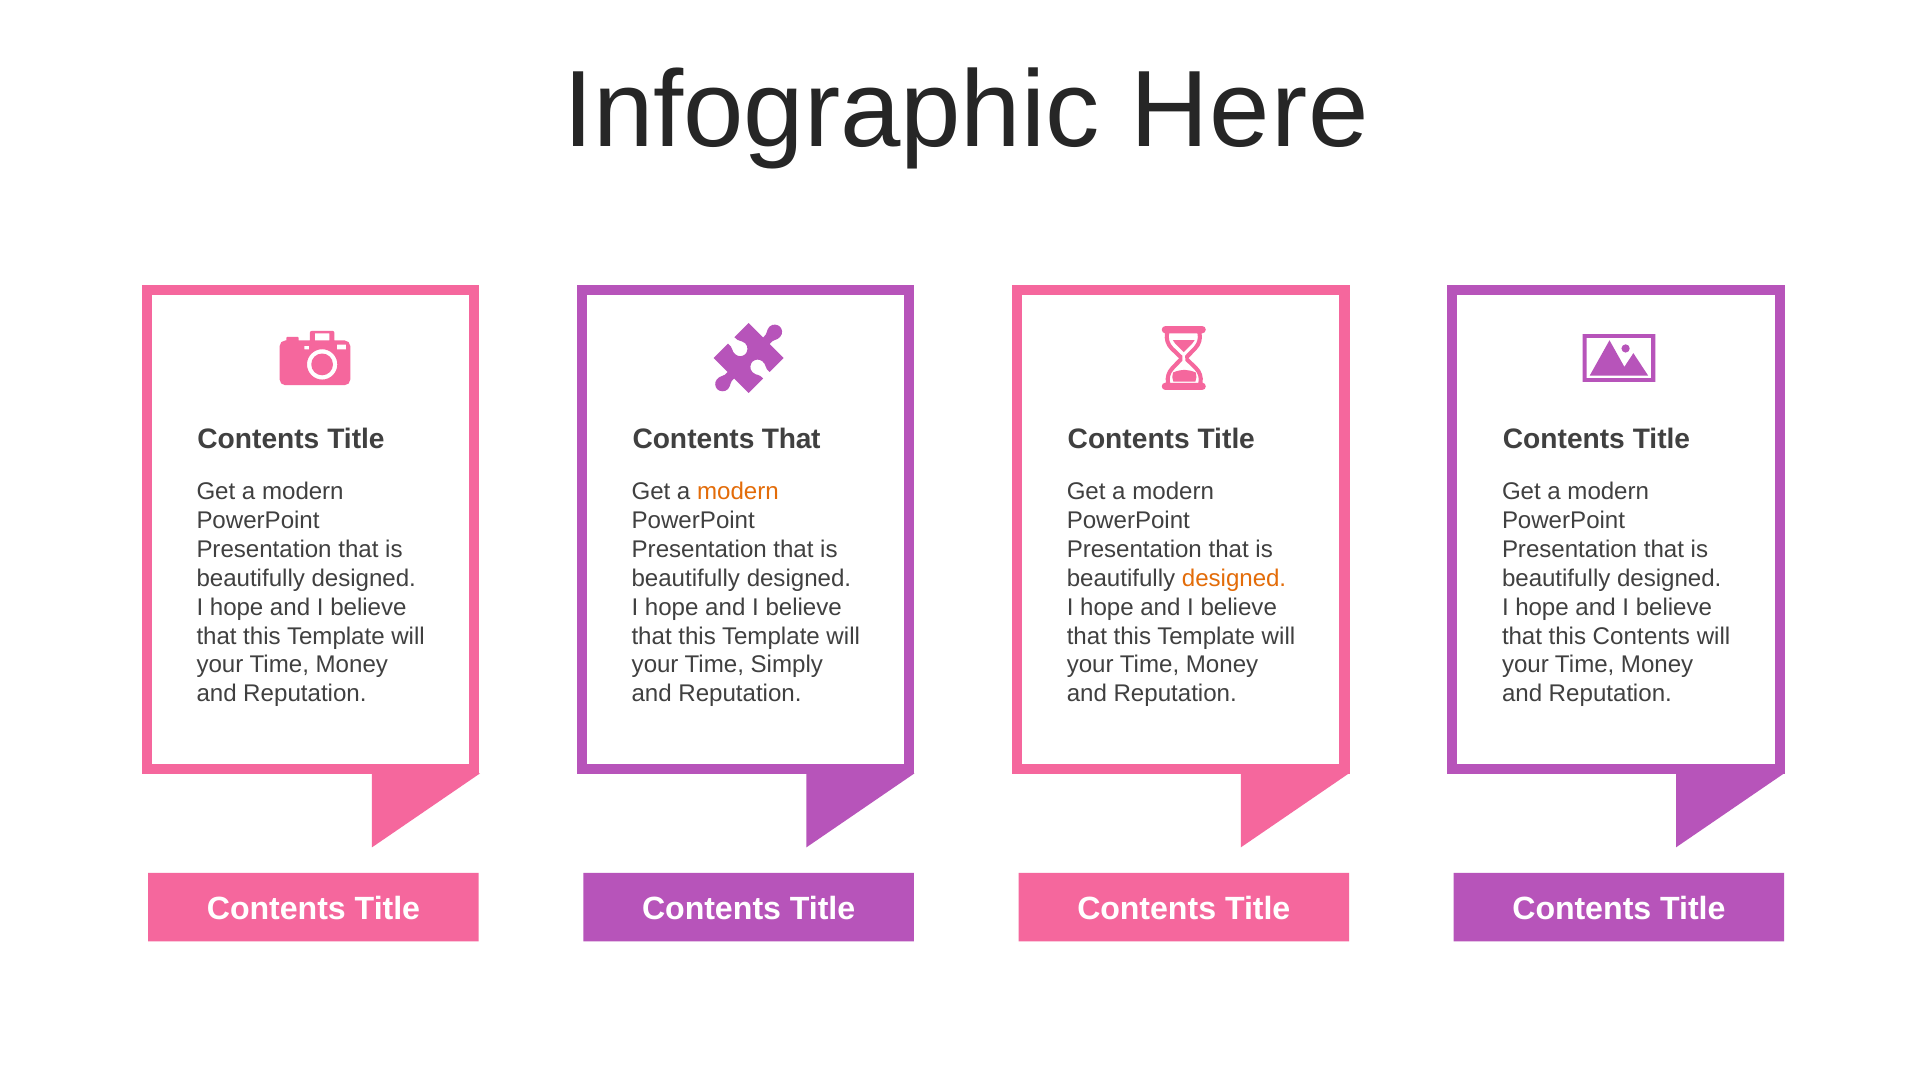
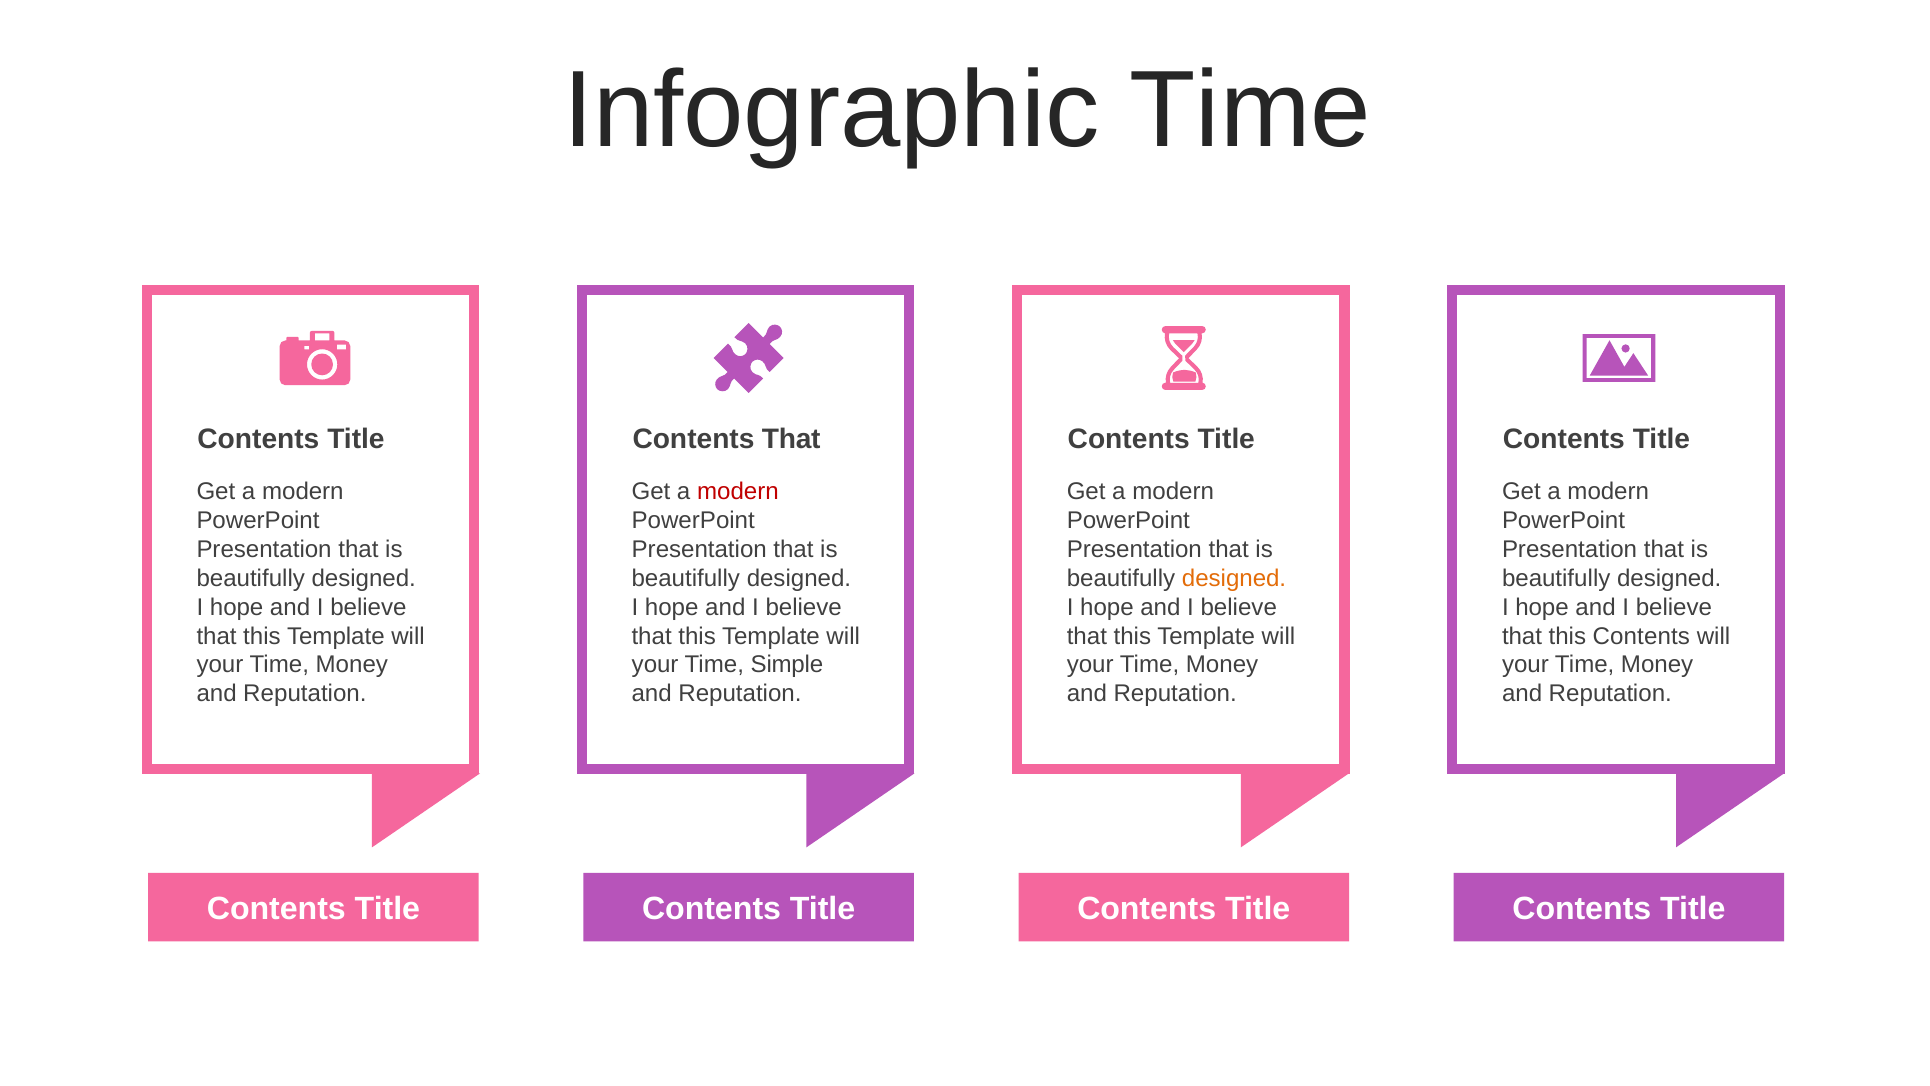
Infographic Here: Here -> Time
modern at (738, 491) colour: orange -> red
Simply: Simply -> Simple
